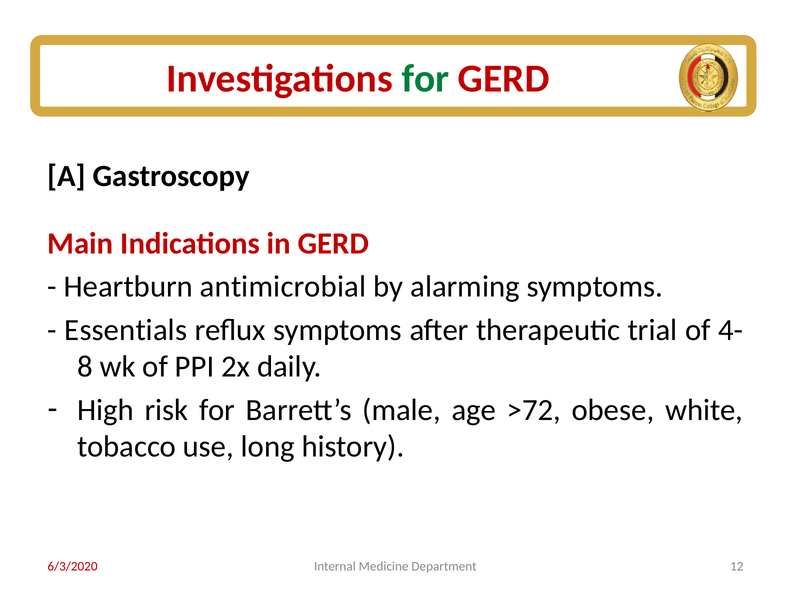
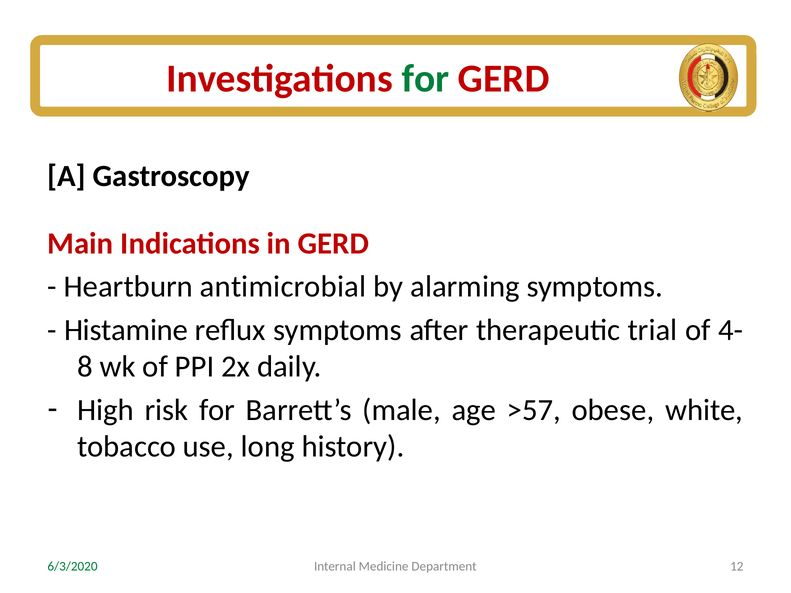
Essentials: Essentials -> Histamine
>72: >72 -> >57
6/3/2020 colour: red -> green
